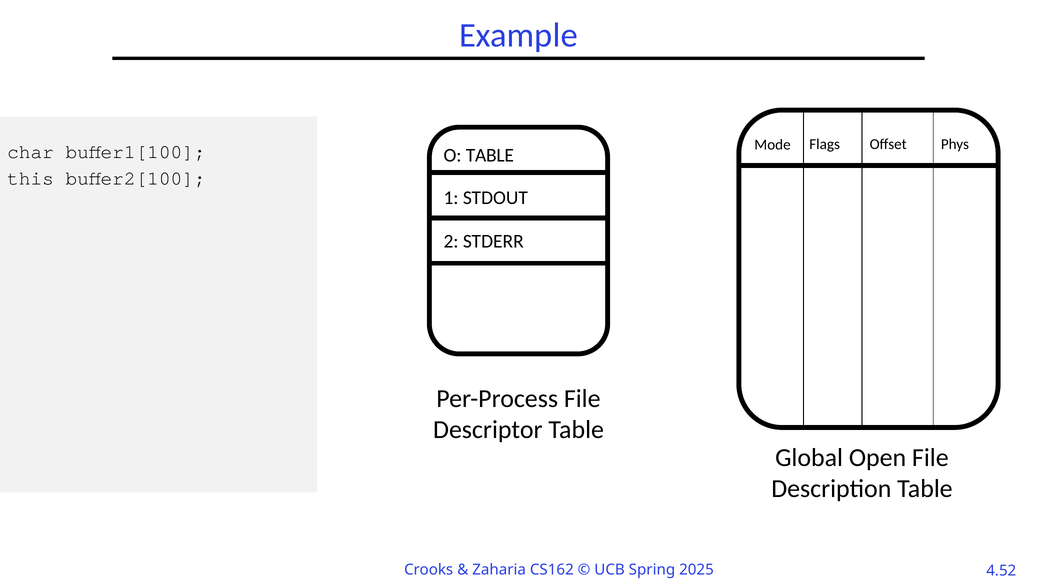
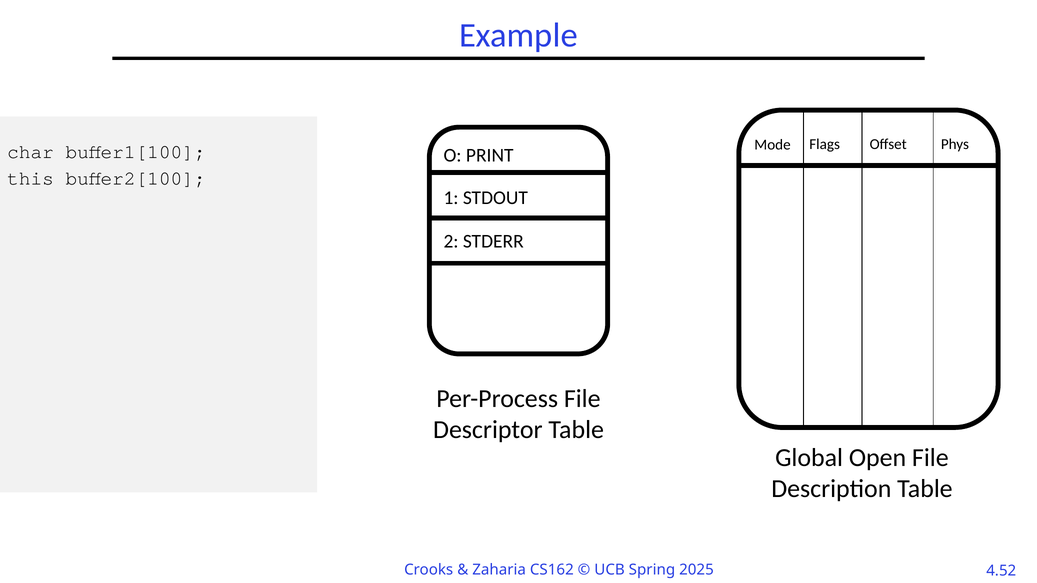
O TABLE: TABLE -> PRINT
